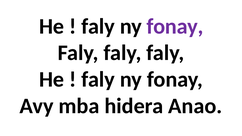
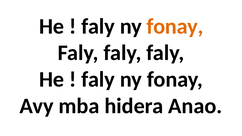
fonay at (175, 26) colour: purple -> orange
